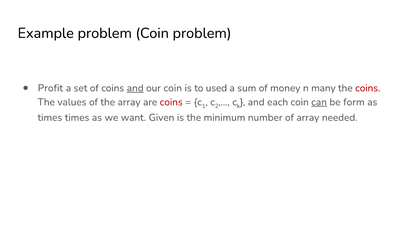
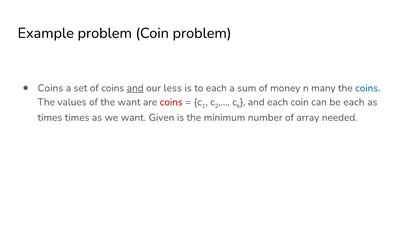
Profit at (50, 88): Profit -> Coins
our coin: coin -> less
to used: used -> each
coins at (368, 88) colour: red -> blue
the array: array -> want
can underline: present -> none
be form: form -> each
